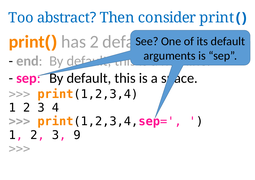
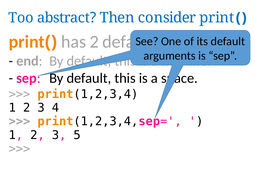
9: 9 -> 5
